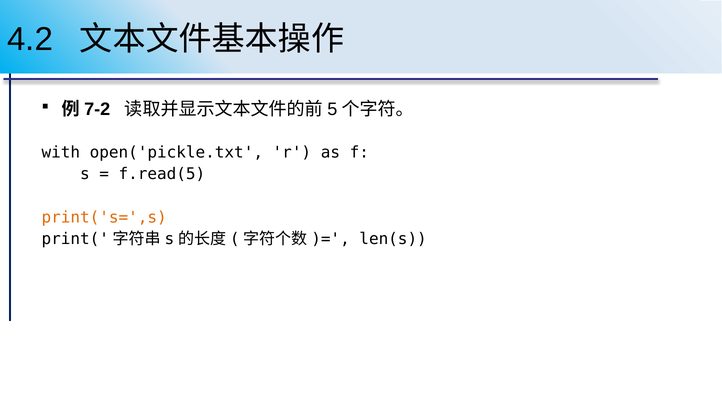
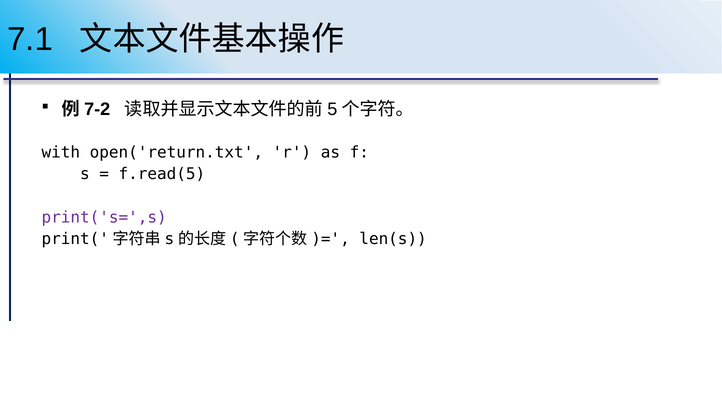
4.2: 4.2 -> 7.1
open('pickle.txt: open('pickle.txt -> open('return.txt
print('s=',s colour: orange -> purple
